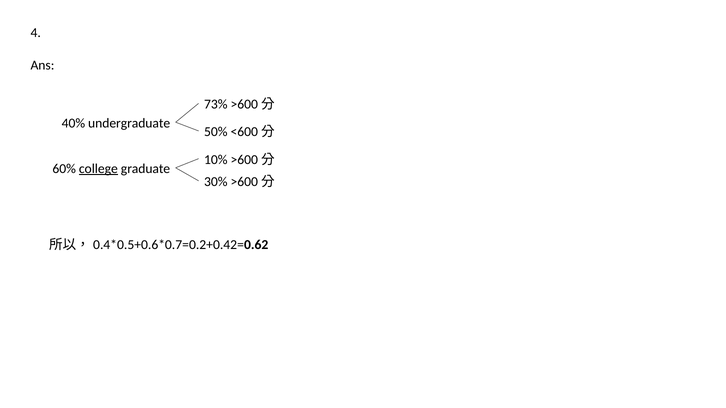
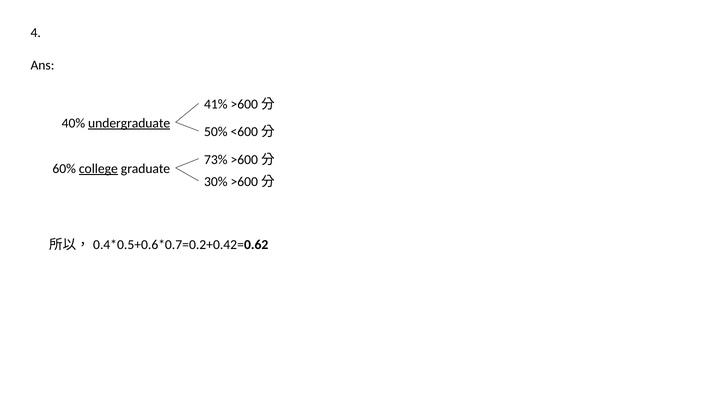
73%: 73% -> 41%
undergraduate underline: none -> present
10%: 10% -> 73%
